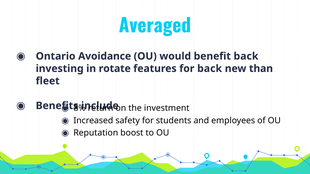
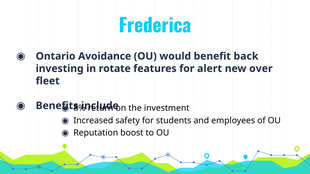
Averaged: Averaged -> Frederica
for back: back -> alert
than: than -> over
